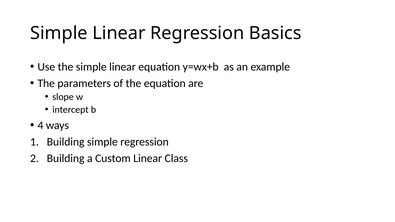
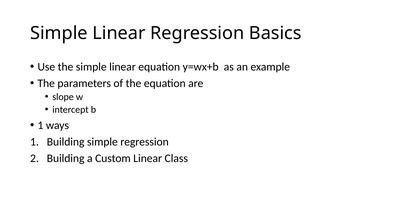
4 at (40, 125): 4 -> 1
